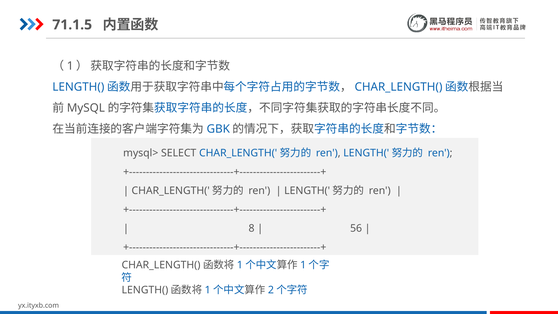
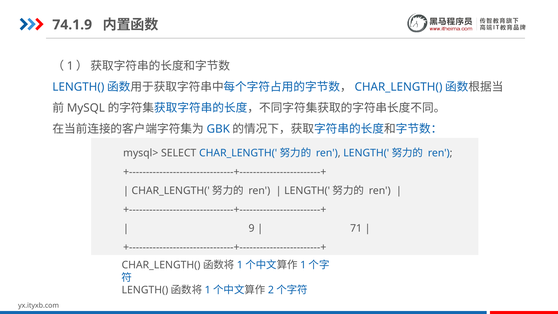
71.1.5: 71.1.5 -> 74.1.9
8: 8 -> 9
56: 56 -> 71
